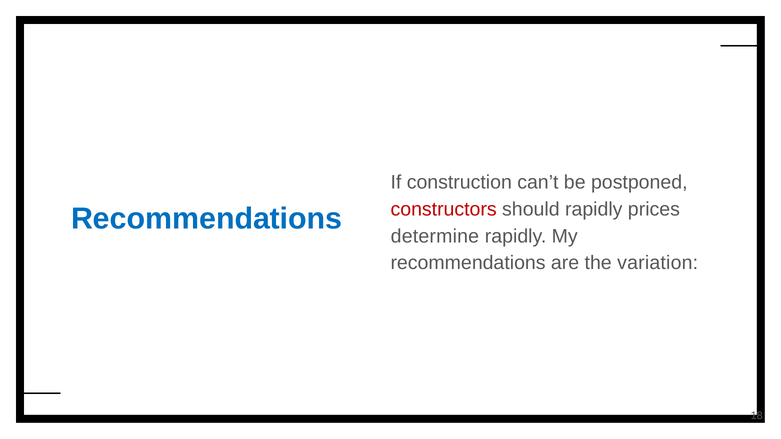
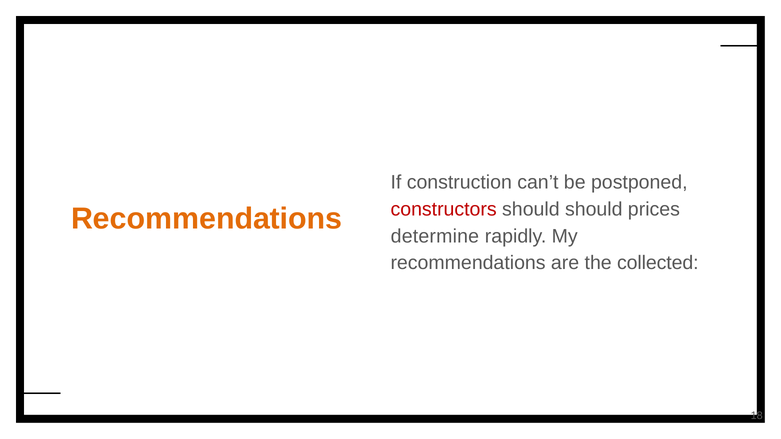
should rapidly: rapidly -> should
Recommendations at (207, 219) colour: blue -> orange
variation: variation -> collected
